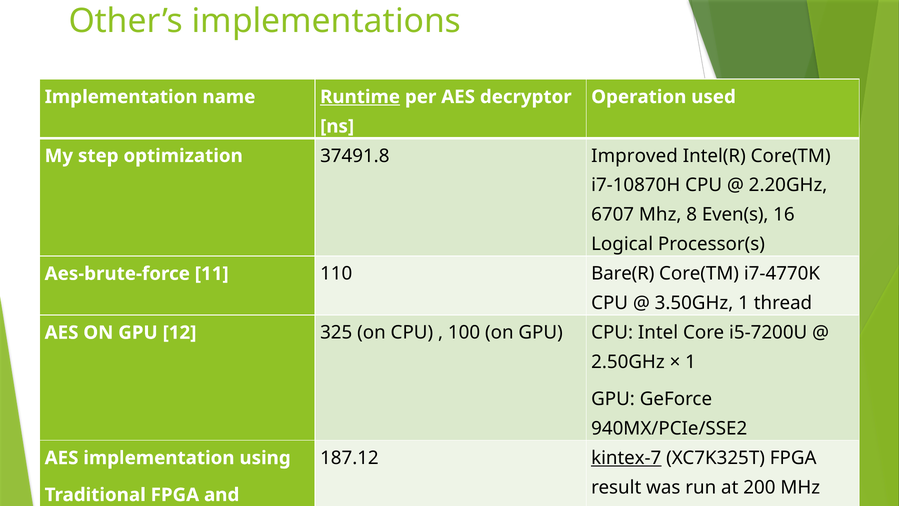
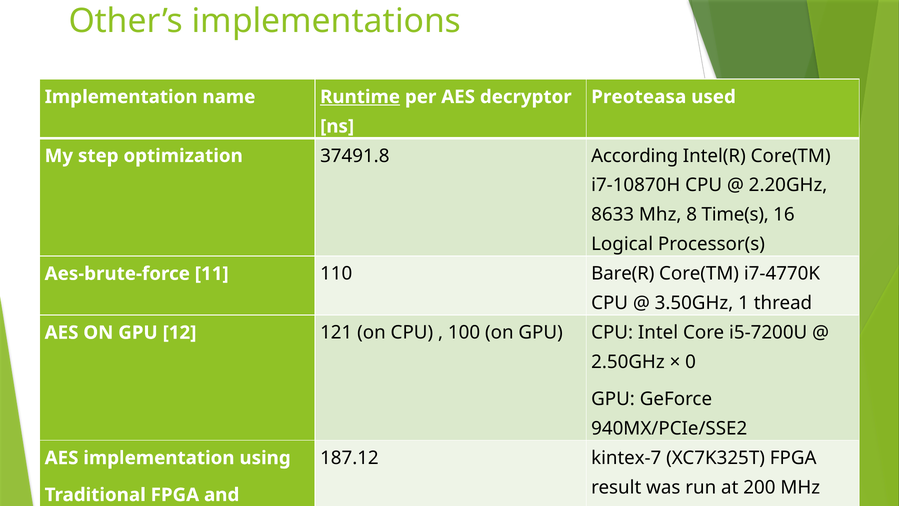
Operation: Operation -> Preoteasa
Improved: Improved -> According
6707: 6707 -> 8633
Even(s: Even(s -> Time(s
325: 325 -> 121
1 at (691, 362): 1 -> 0
kintex-7 underline: present -> none
